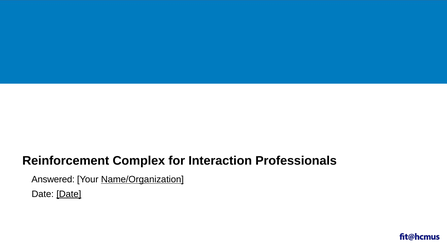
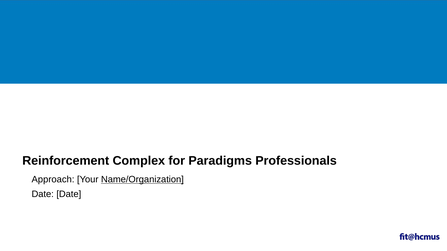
Interaction: Interaction -> Paradigms
Answered: Answered -> Approach
Date at (69, 194) underline: present -> none
